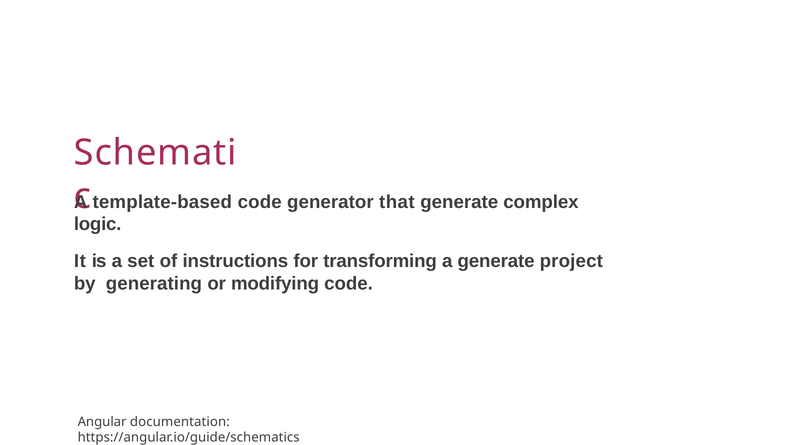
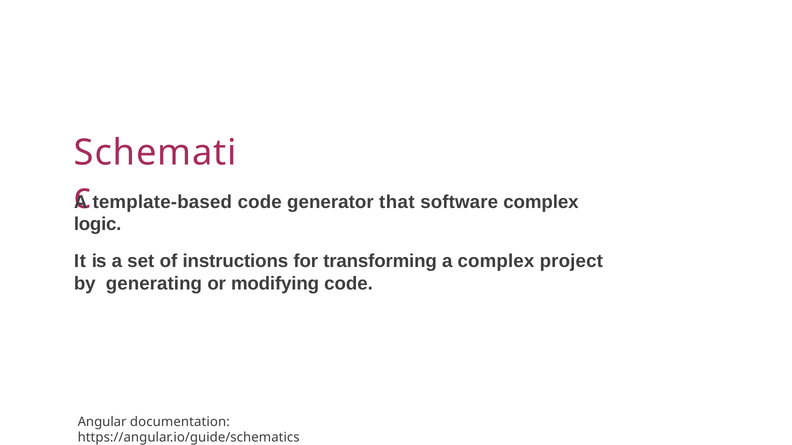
that generate: generate -> software
a generate: generate -> complex
